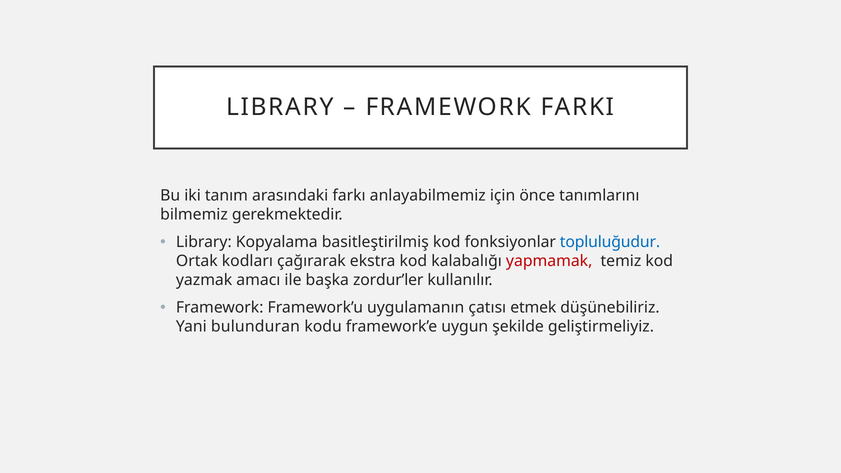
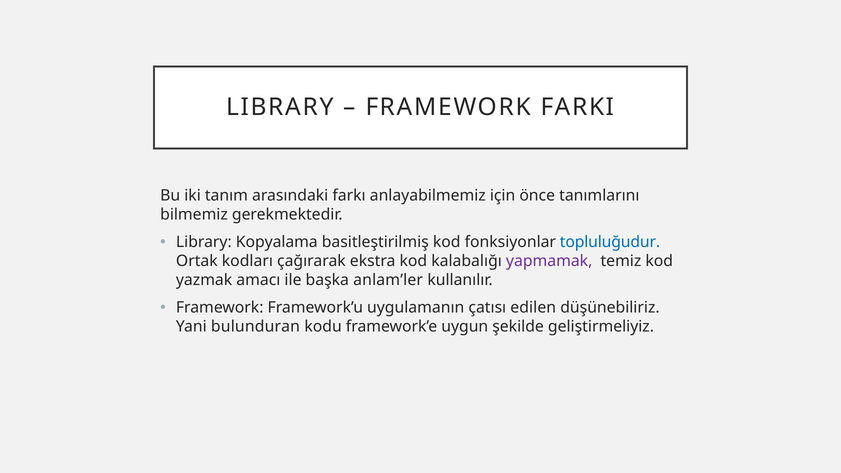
yapmamak colour: red -> purple
zordur’ler: zordur’ler -> anlam’ler
etmek: etmek -> edilen
